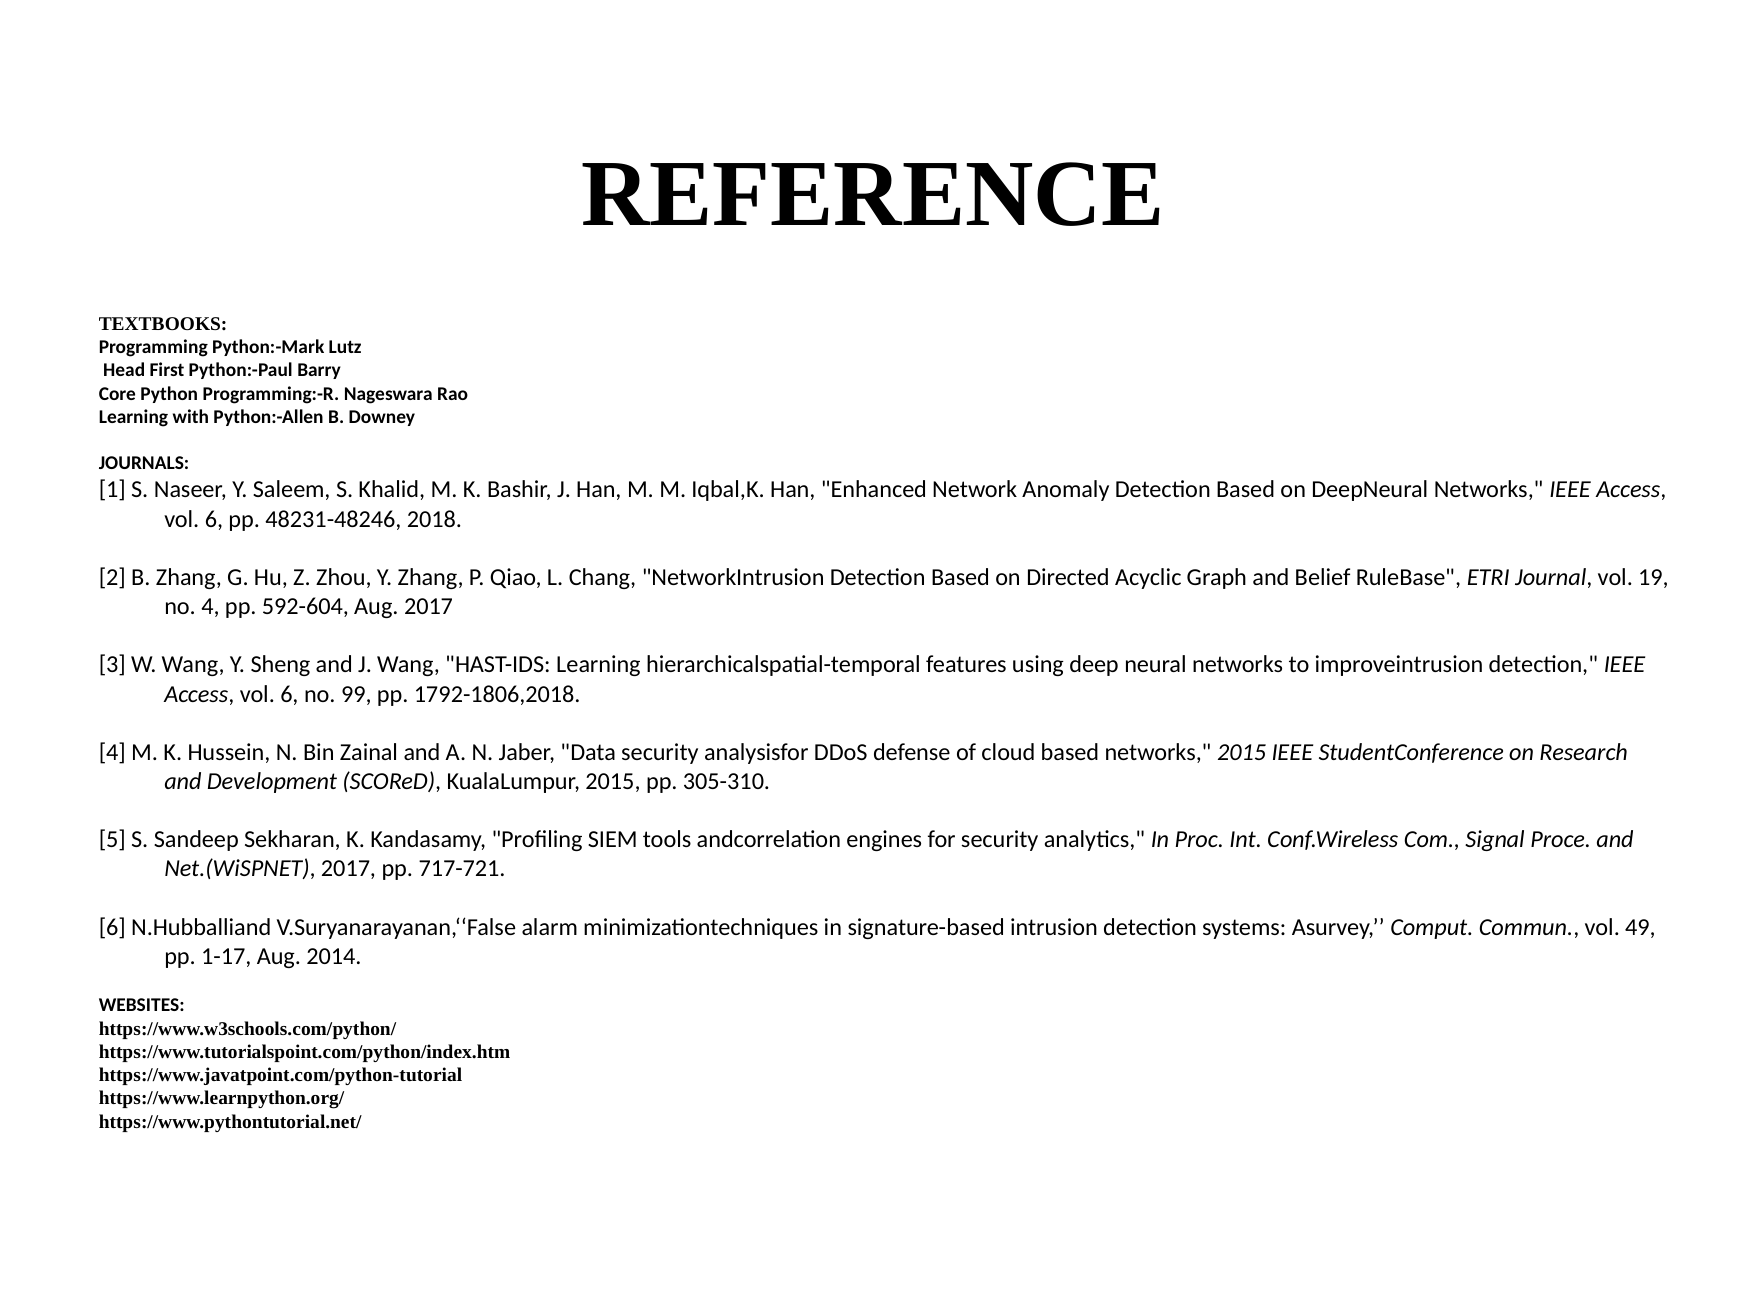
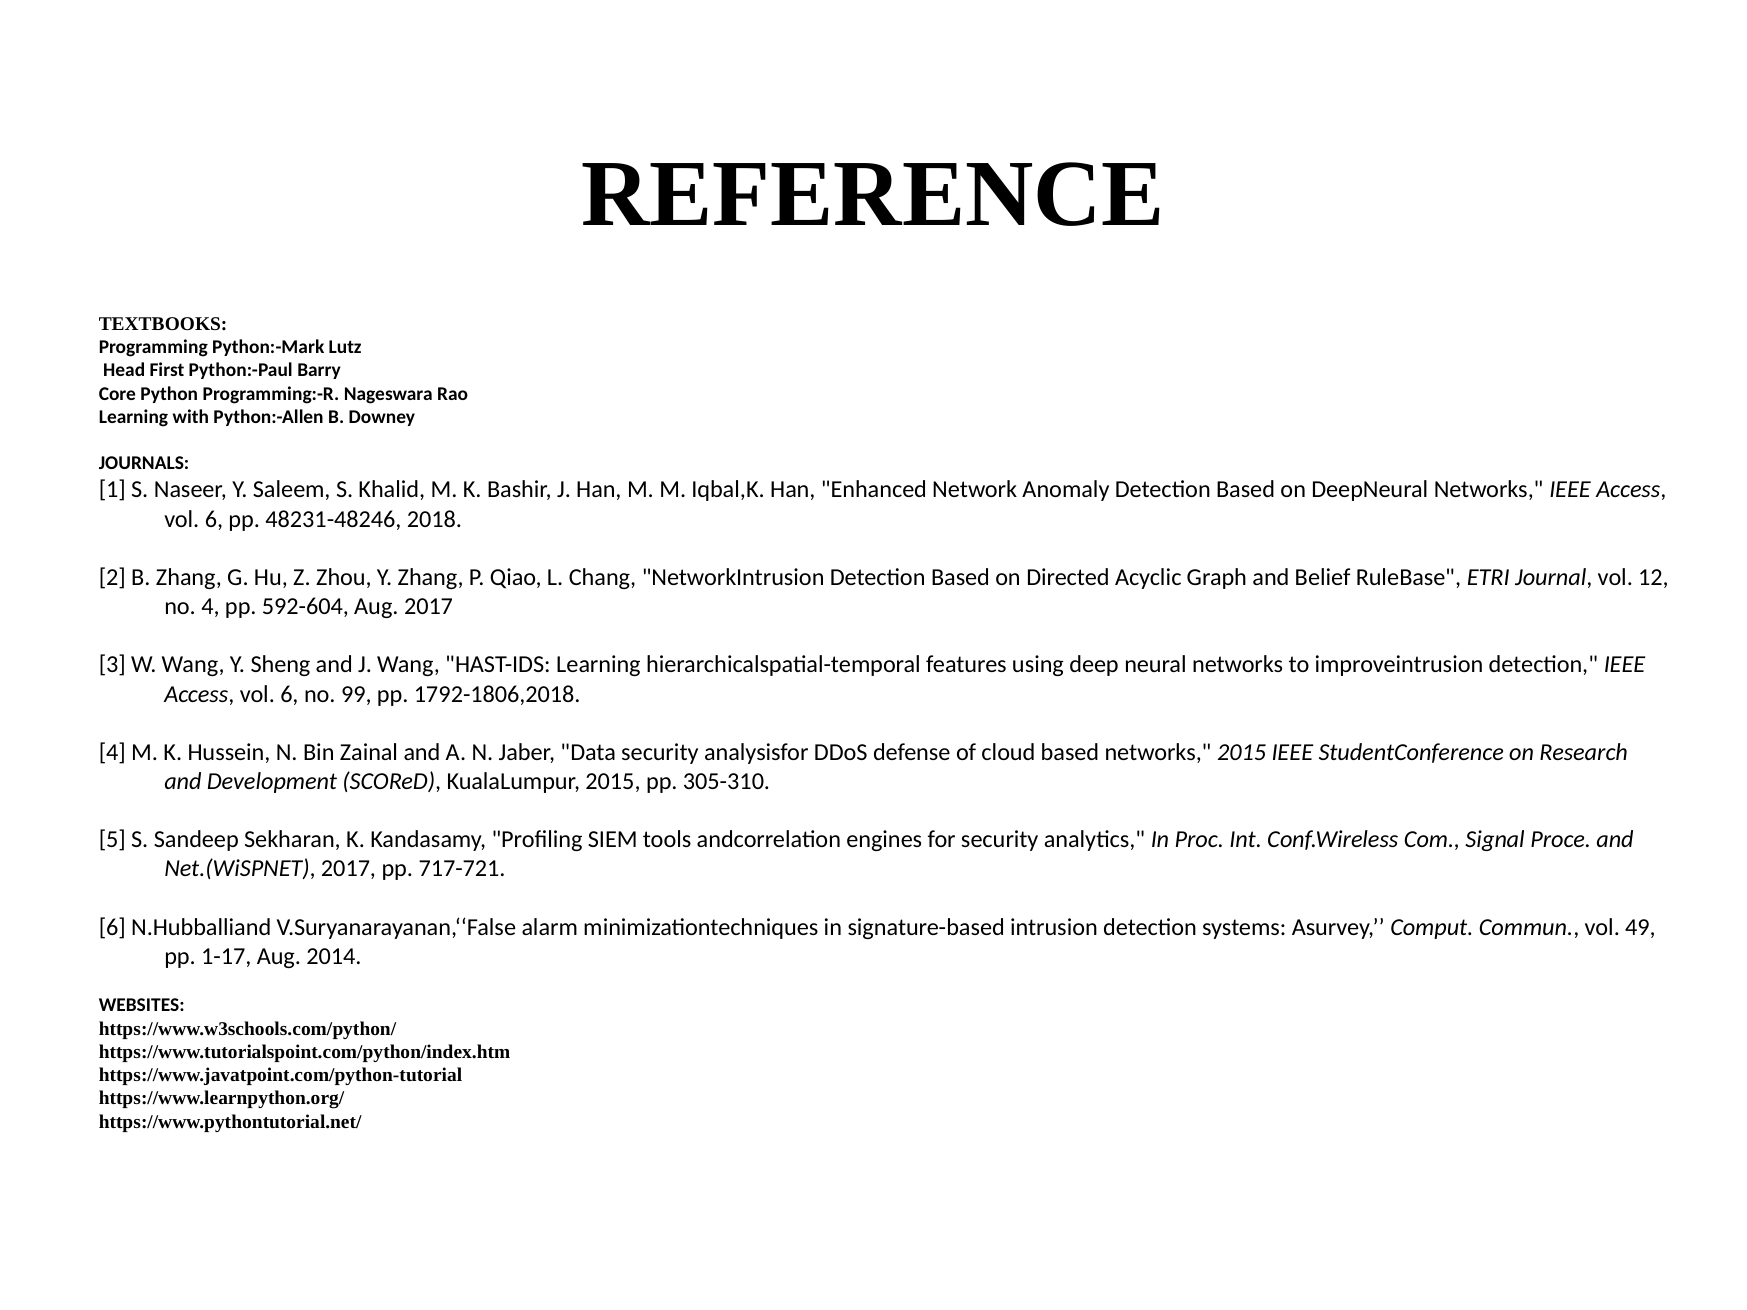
19: 19 -> 12
